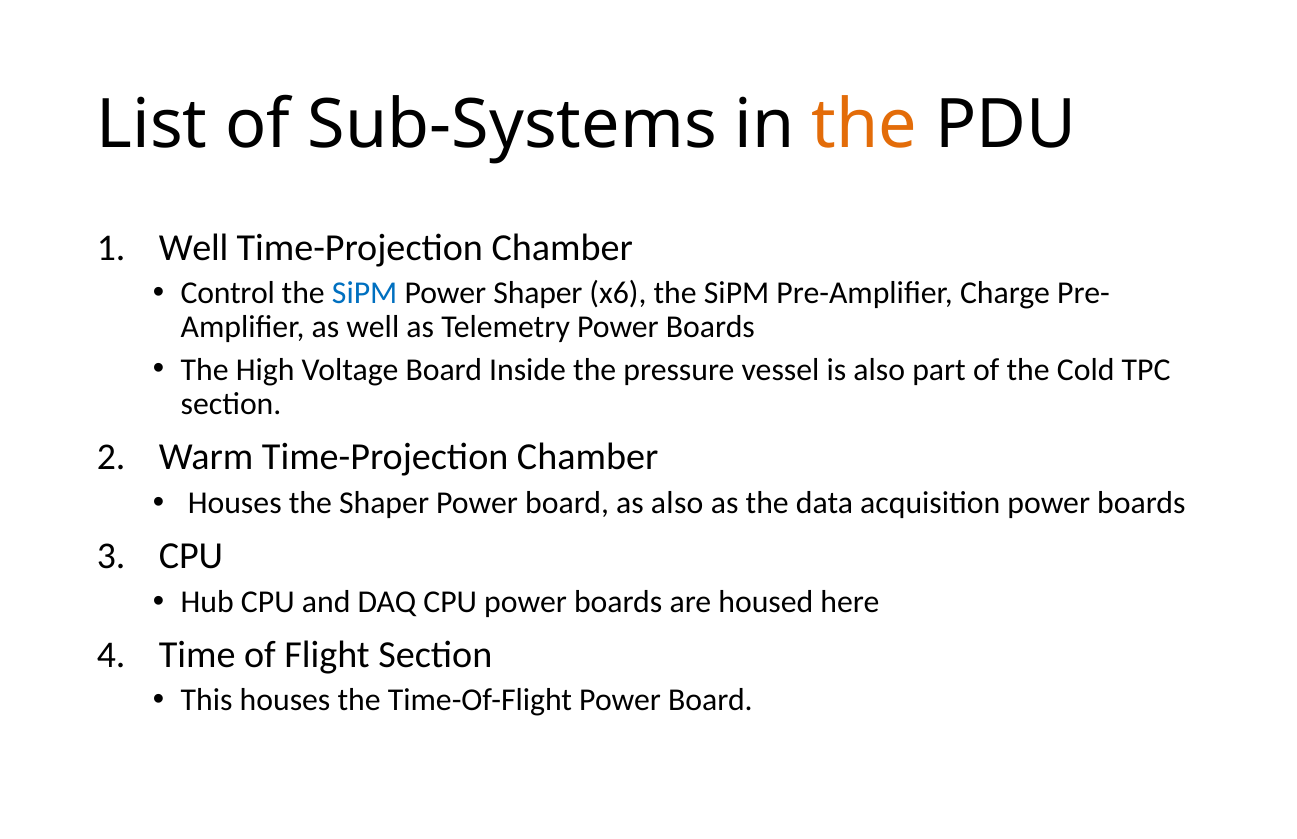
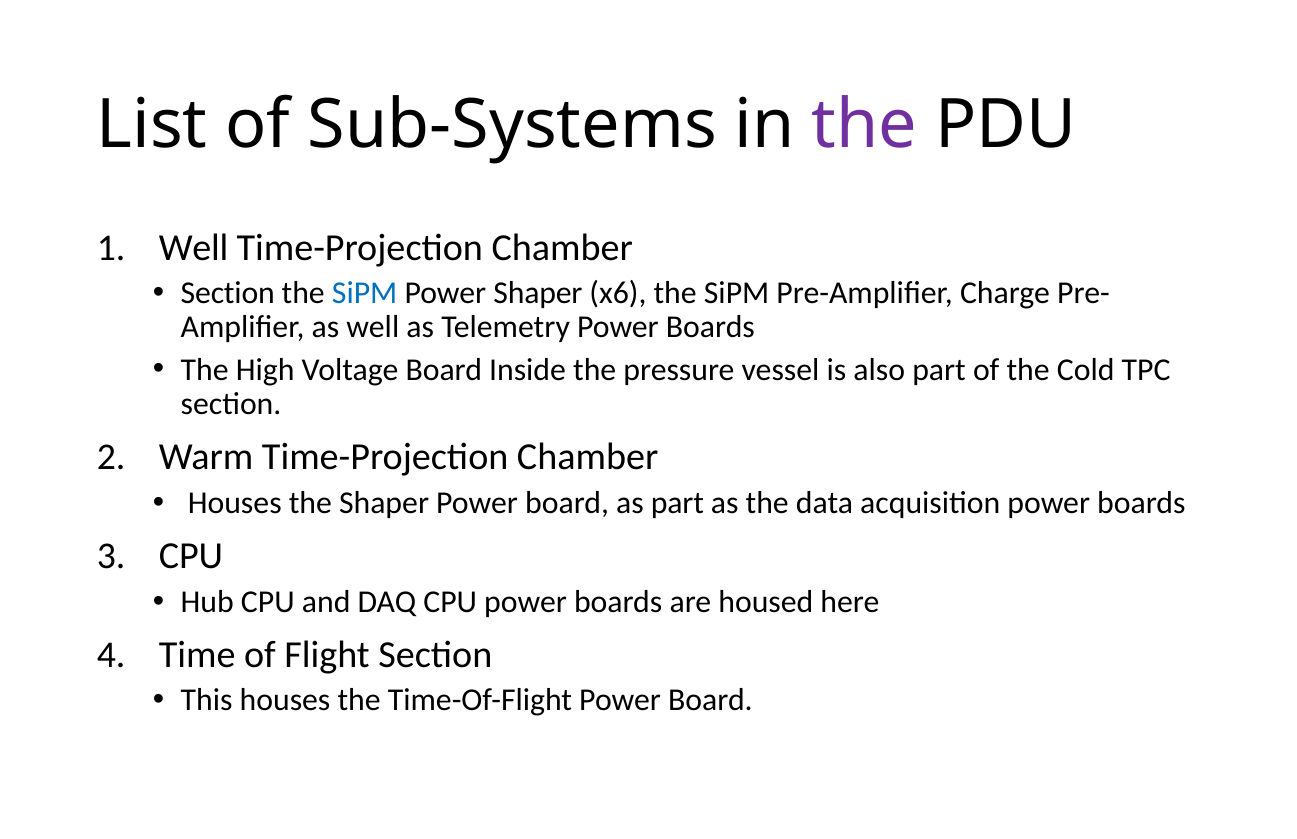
the at (865, 125) colour: orange -> purple
Control at (228, 293): Control -> Section
as also: also -> part
